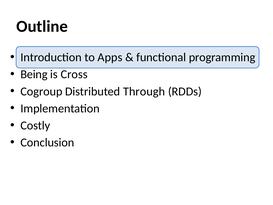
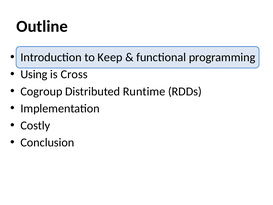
Apps: Apps -> Keep
Being: Being -> Using
Through: Through -> Runtime
